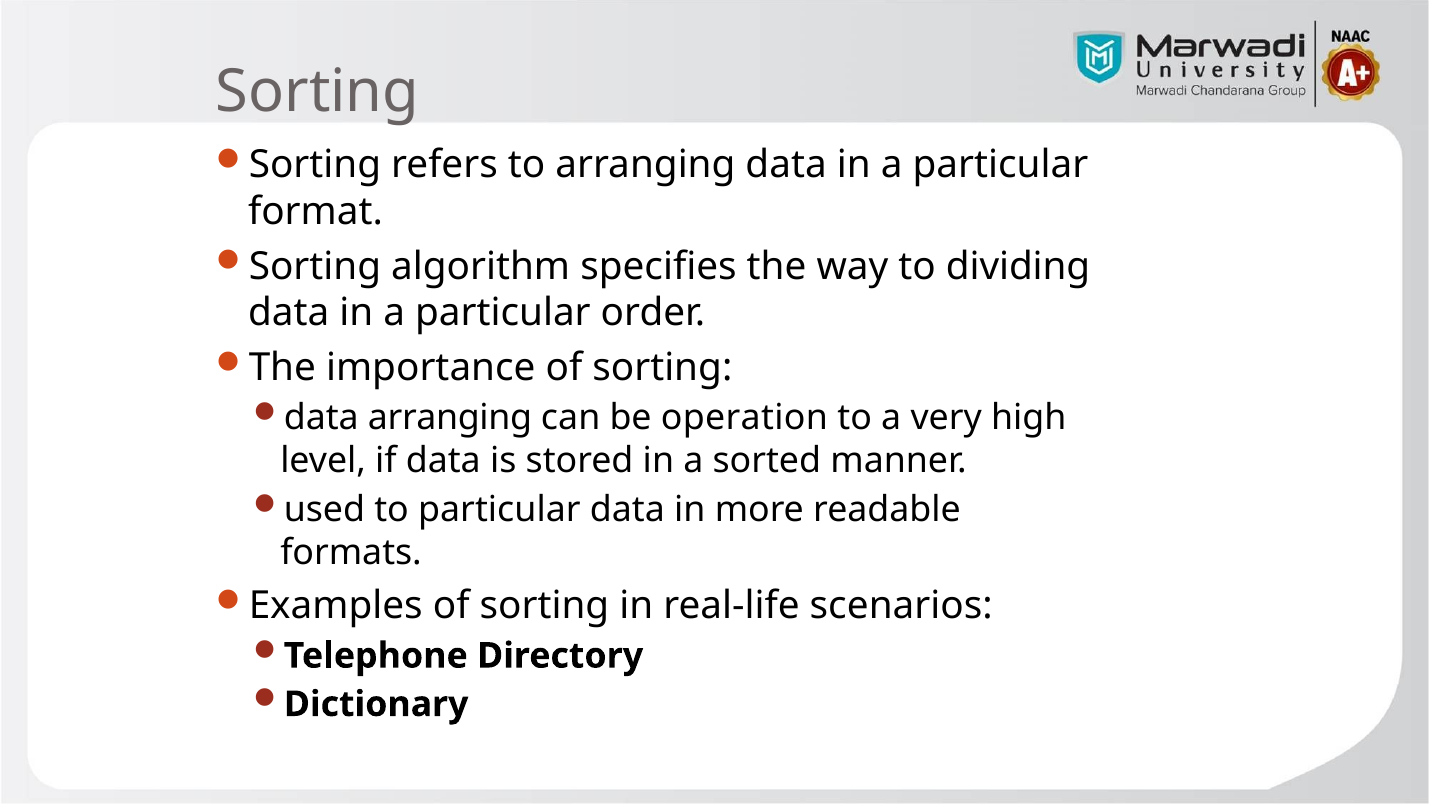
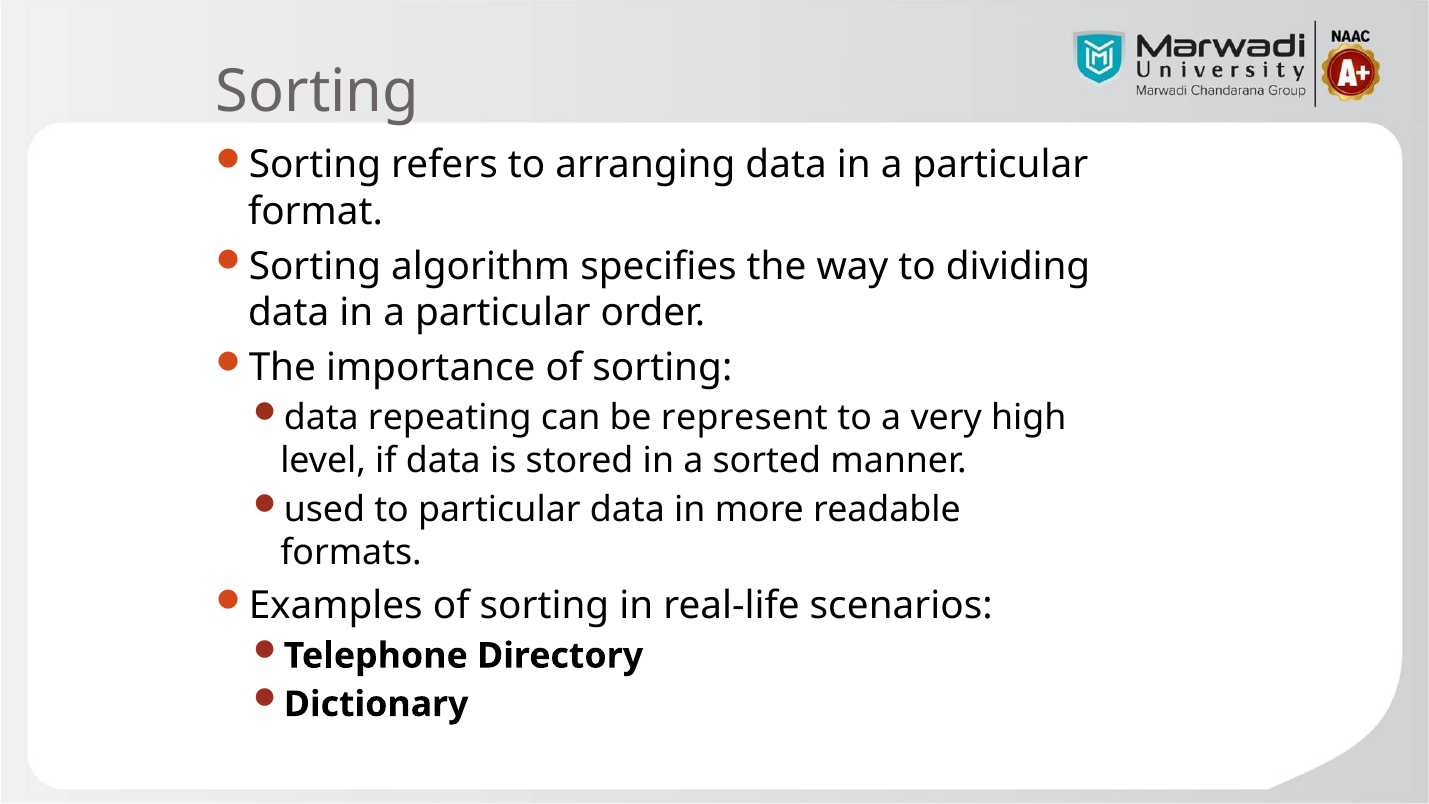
data arranging: arranging -> repeating
operation: operation -> represent
